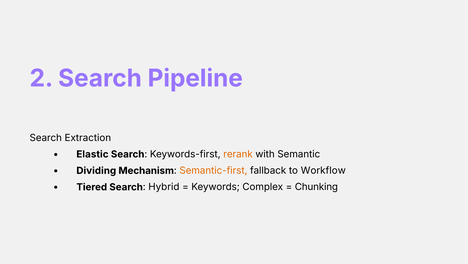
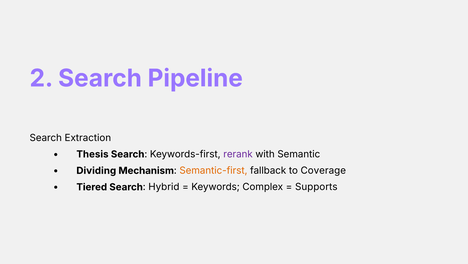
Elastic: Elastic -> Thesis
rerank colour: orange -> purple
Workflow: Workflow -> Coverage
Chunking: Chunking -> Supports
